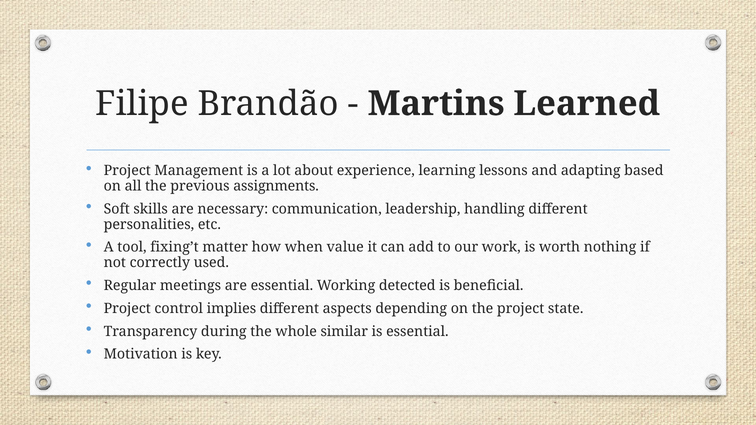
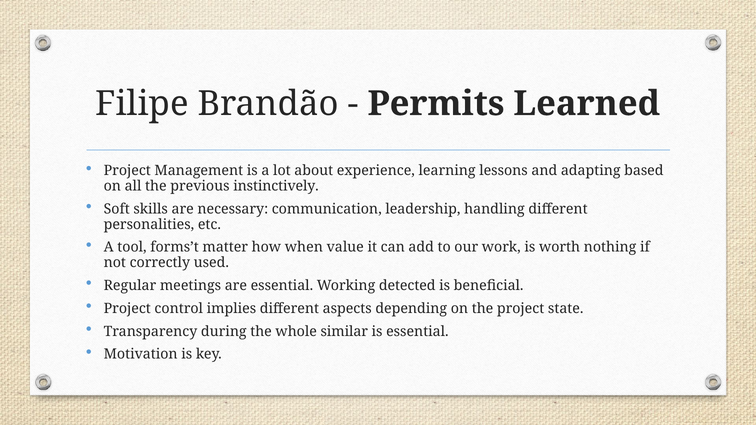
Martins: Martins -> Permits
assignments: assignments -> instinctively
fixing’t: fixing’t -> forms’t
